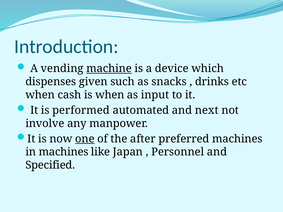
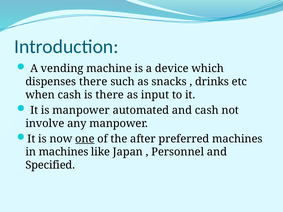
machine underline: present -> none
dispenses given: given -> there
is when: when -> there
is performed: performed -> manpower
and next: next -> cash
